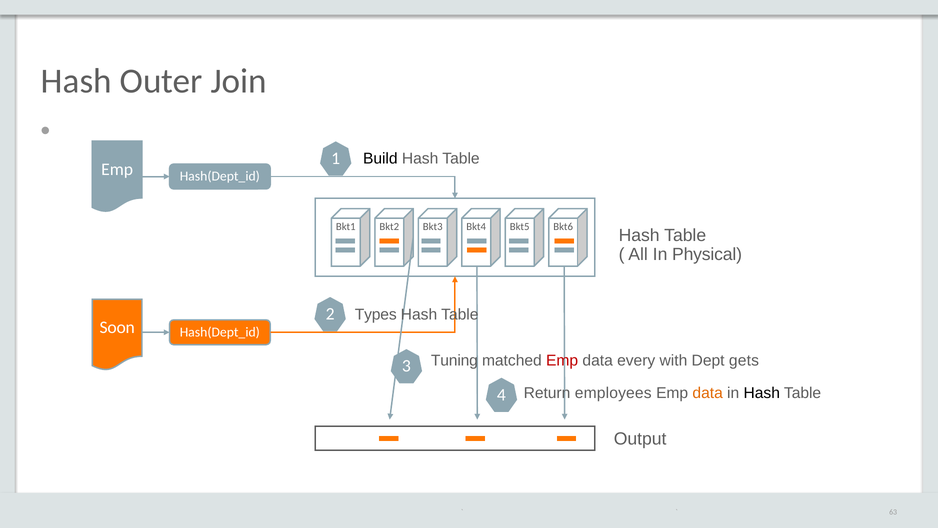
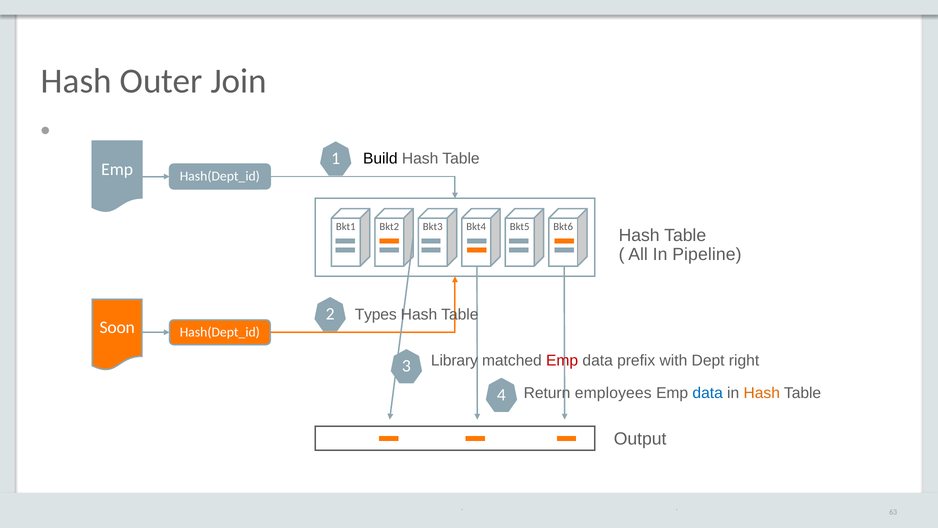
Physical: Physical -> Pipeline
Tuning: Tuning -> Library
every: every -> prefix
gets: gets -> right
data at (708, 393) colour: orange -> blue
Hash at (762, 393) colour: black -> orange
